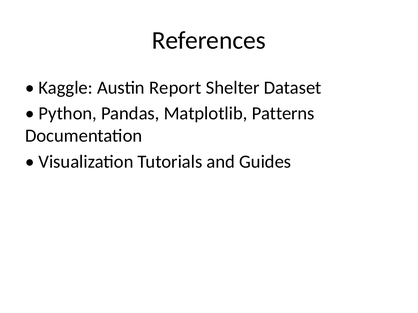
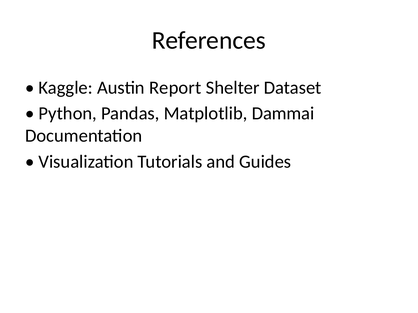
Patterns: Patterns -> Dammai
